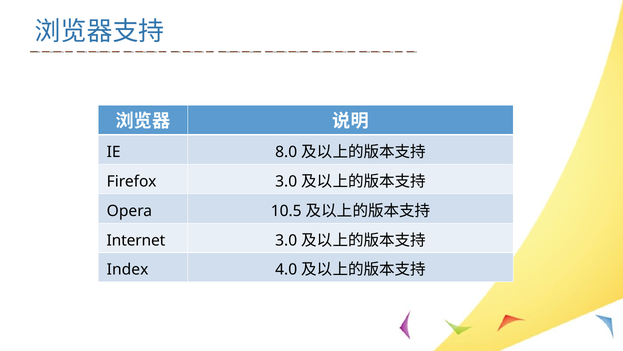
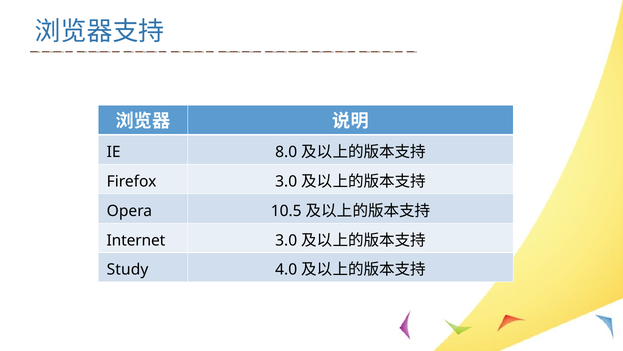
Index: Index -> Study
